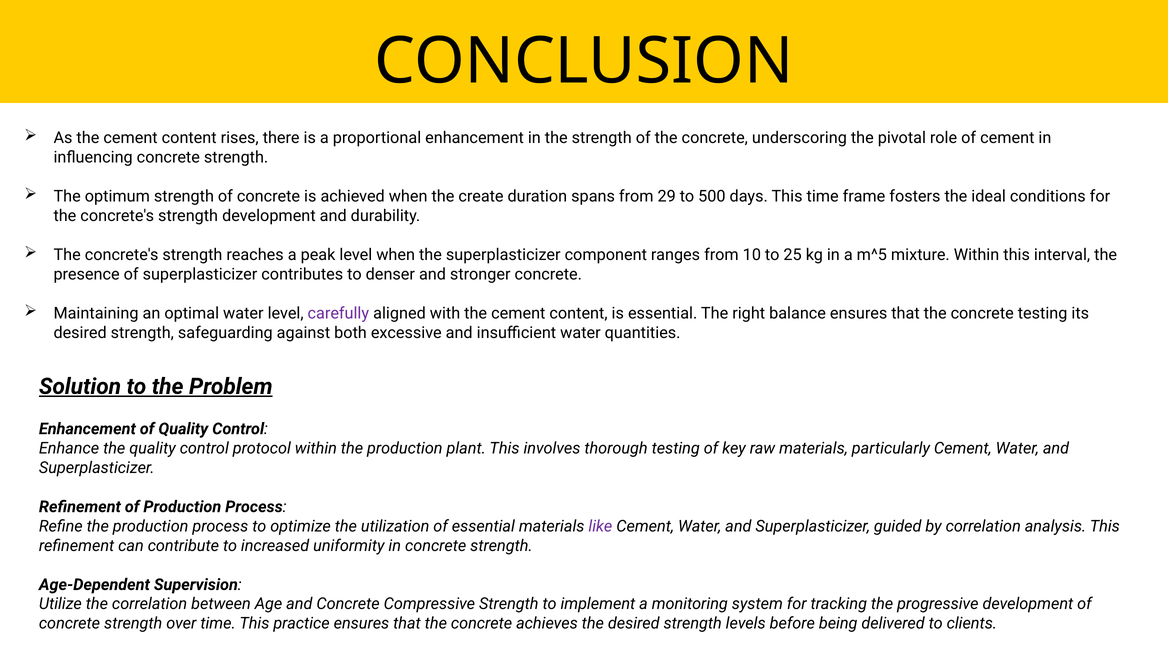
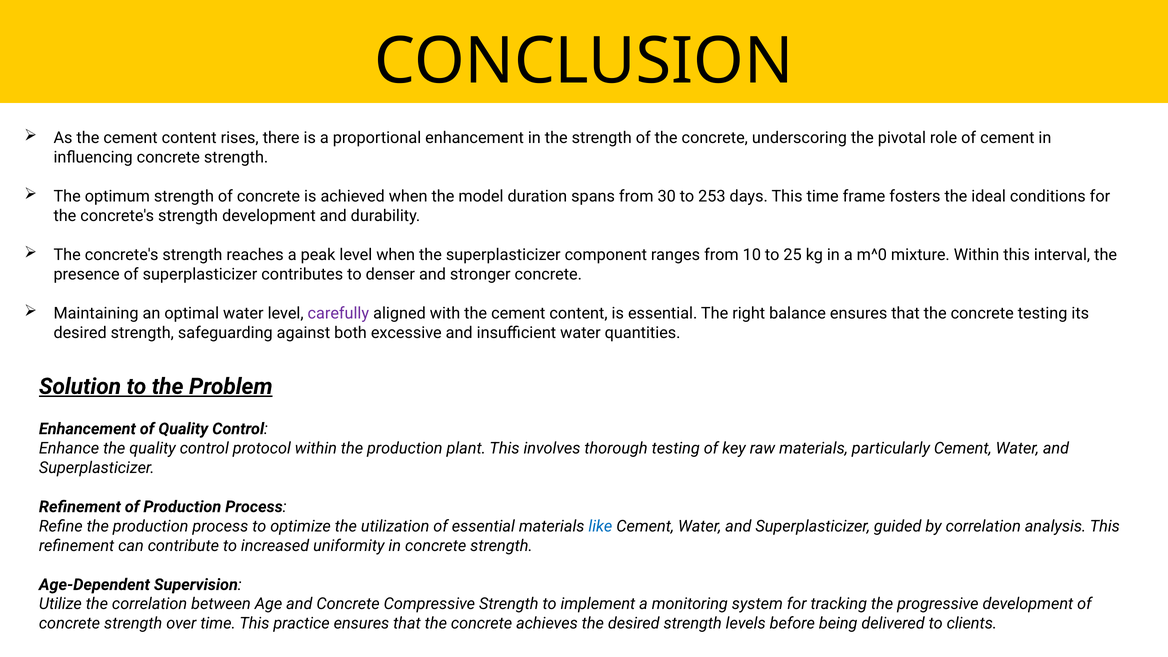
create: create -> model
29: 29 -> 30
500: 500 -> 253
m^5: m^5 -> m^0
like colour: purple -> blue
